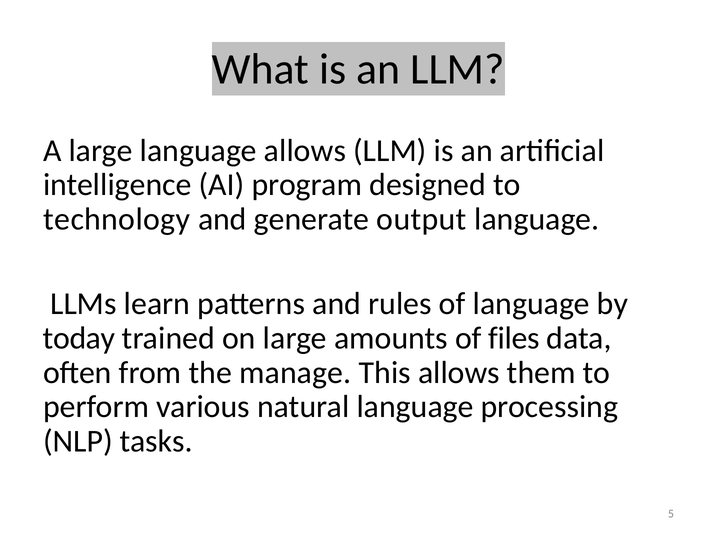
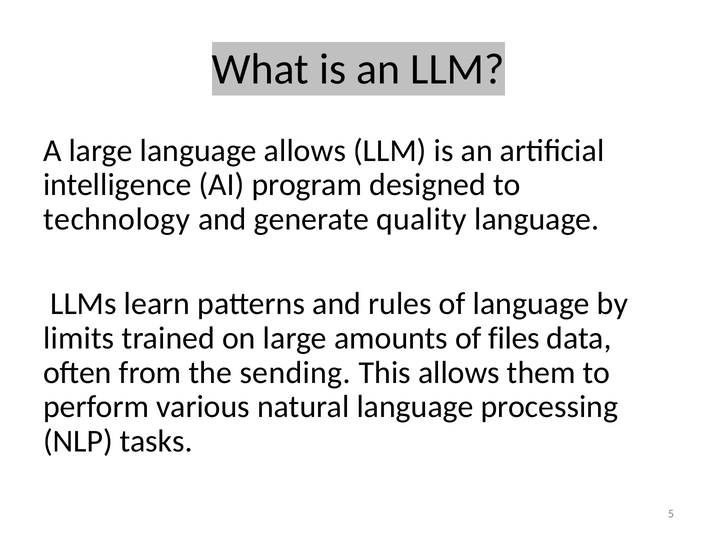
output: output -> quality
today: today -> limits
manage: manage -> sending
